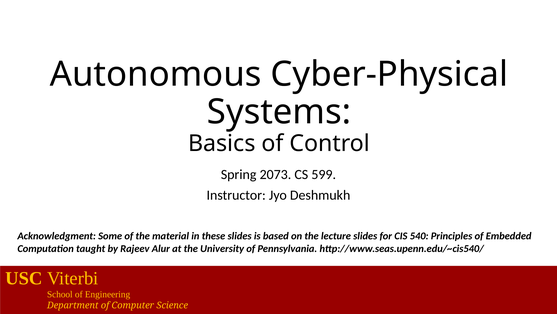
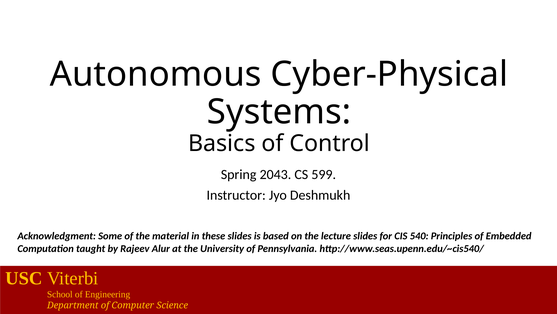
2073: 2073 -> 2043
